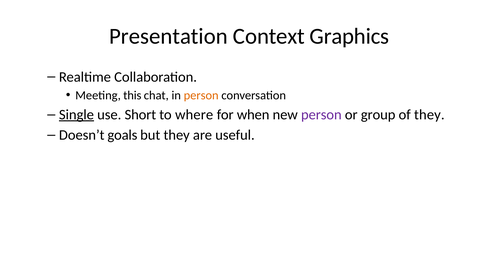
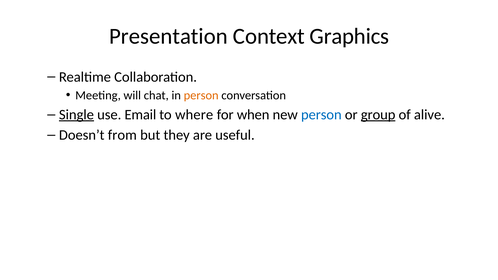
this: this -> will
Short: Short -> Email
person at (321, 115) colour: purple -> blue
group underline: none -> present
of they: they -> alive
goals: goals -> from
